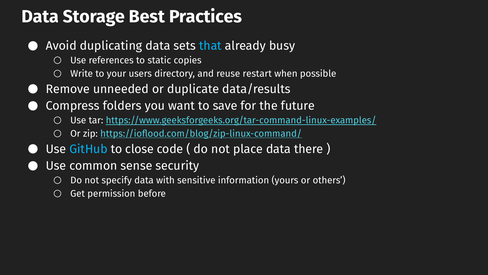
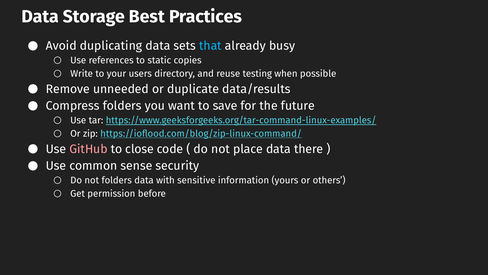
restart: restart -> testing
GitHub colour: light blue -> pink
not specify: specify -> folders
